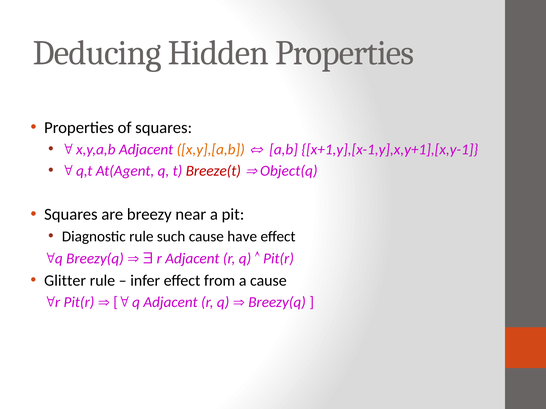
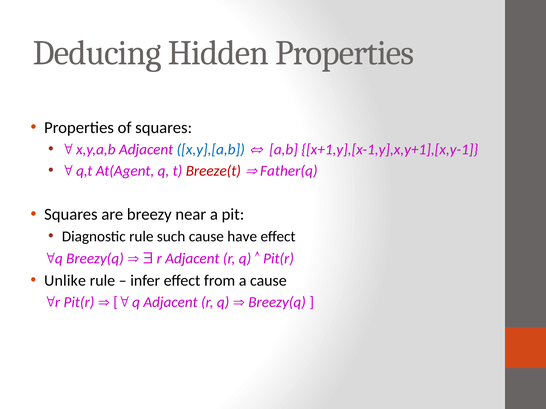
x,y],[a,b colour: orange -> blue
Object(q: Object(q -> Father(q
Glitter: Glitter -> Unlike
